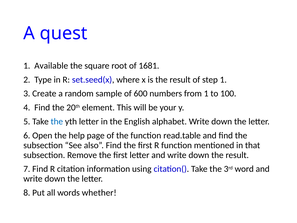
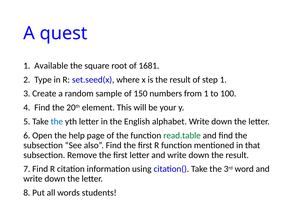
600: 600 -> 150
read.table colour: black -> green
whether: whether -> students
